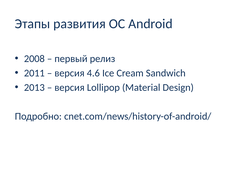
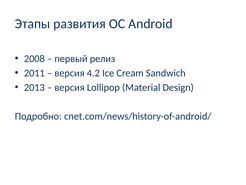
4.6: 4.6 -> 4.2
